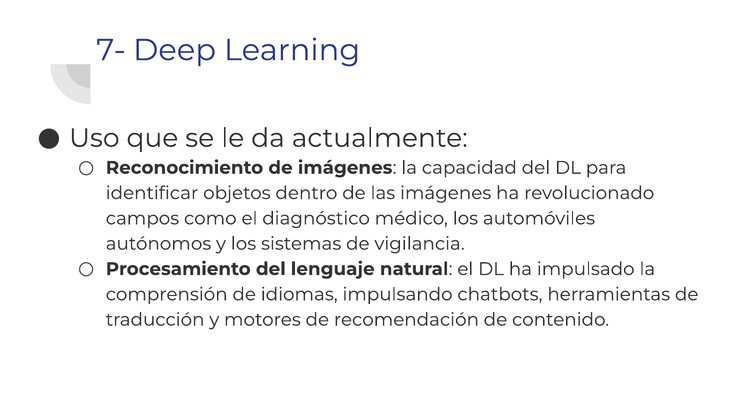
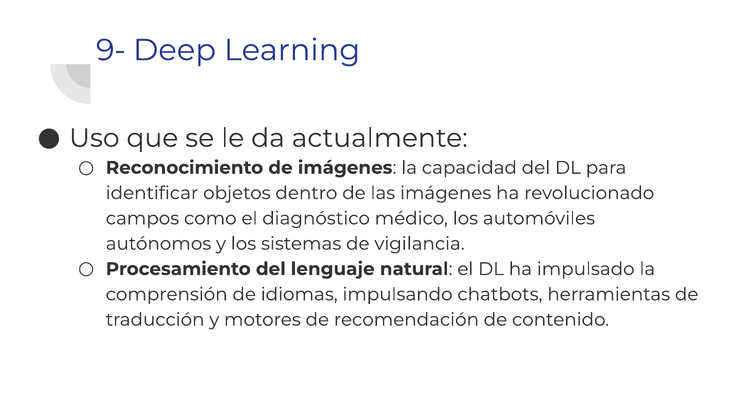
7-: 7- -> 9-
